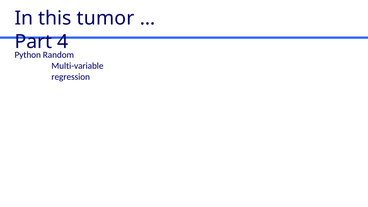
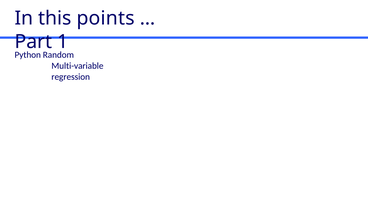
tumor: tumor -> points
4: 4 -> 1
